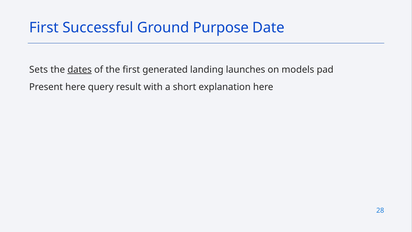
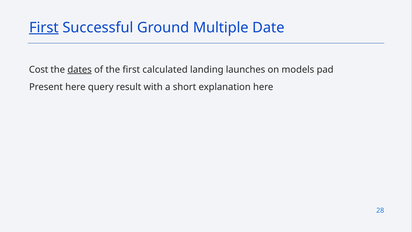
First at (44, 28) underline: none -> present
Purpose: Purpose -> Multiple
Sets: Sets -> Cost
generated: generated -> calculated
